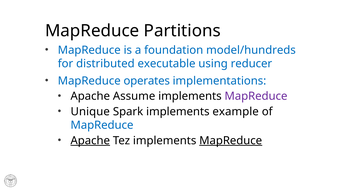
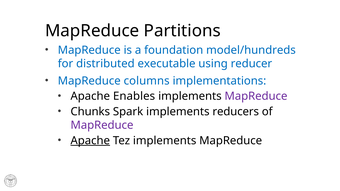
operates: operates -> columns
Assume: Assume -> Enables
Unique: Unique -> Chunks
example: example -> reducers
MapReduce at (102, 125) colour: blue -> purple
MapReduce at (231, 141) underline: present -> none
